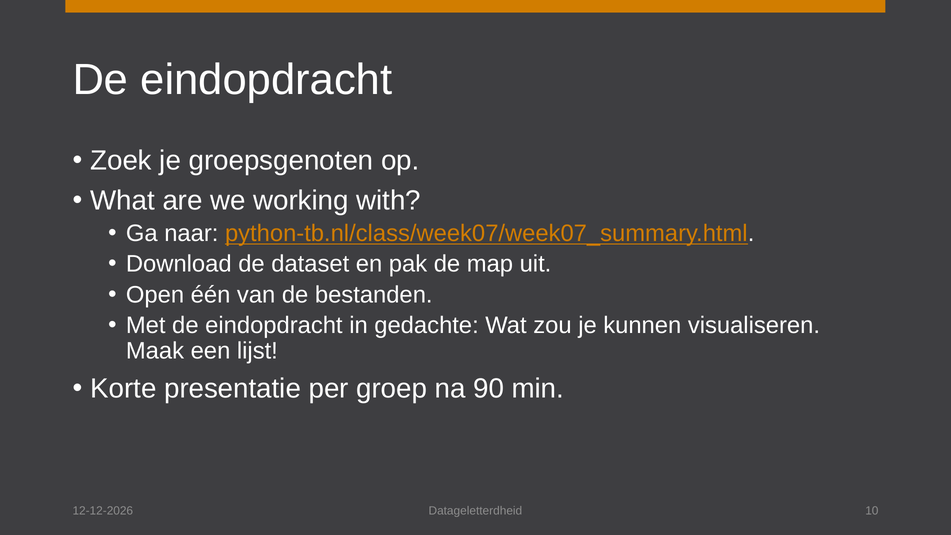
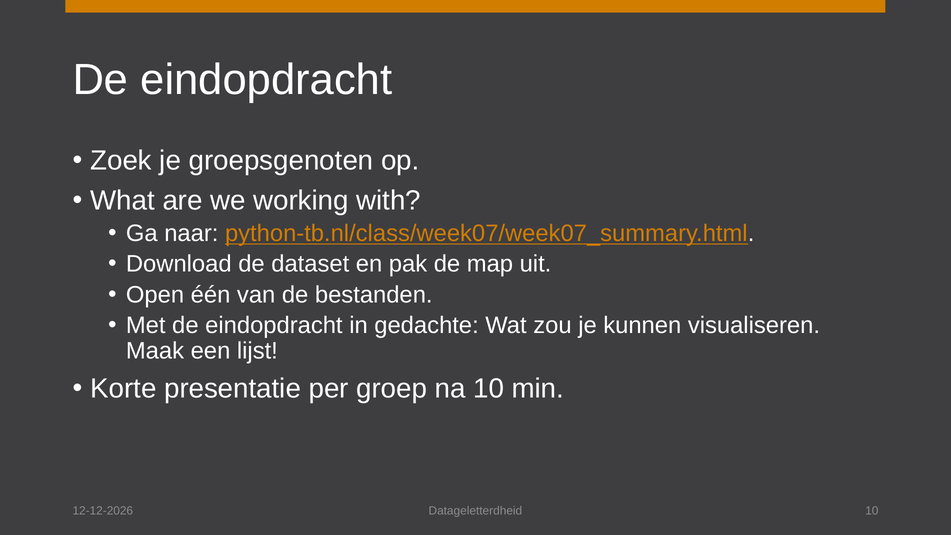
na 90: 90 -> 10
